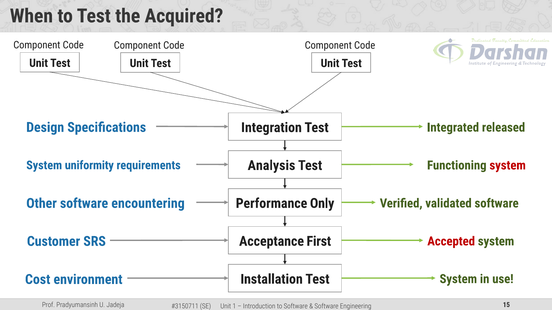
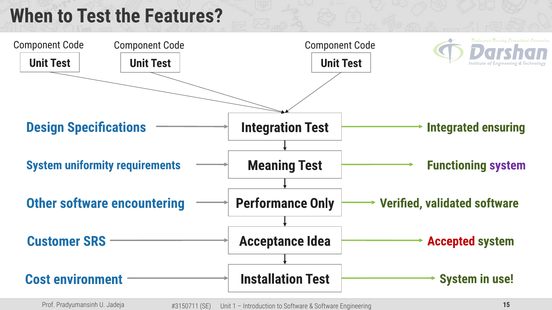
Acquired: Acquired -> Features
released: released -> ensuring
Analysis: Analysis -> Meaning
system at (508, 166) colour: red -> purple
First: First -> Idea
